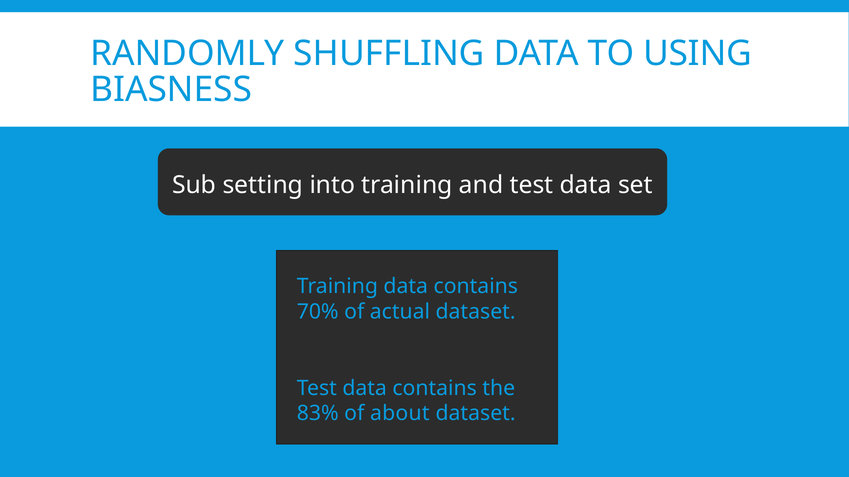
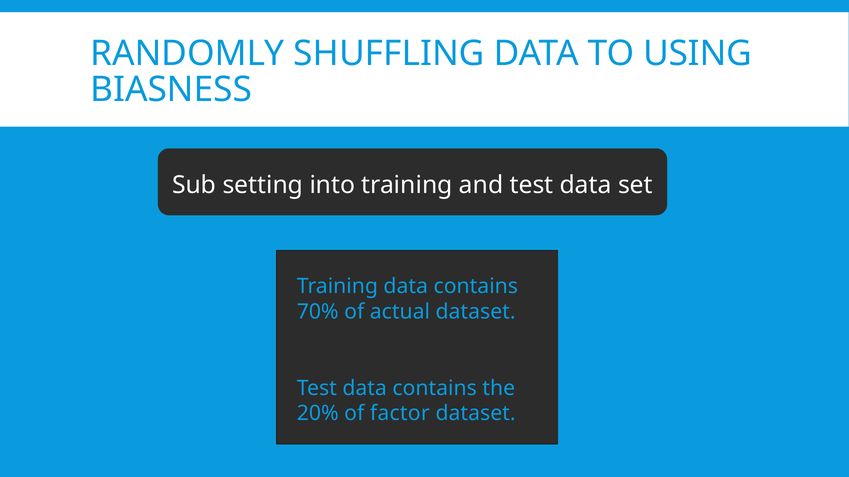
83%: 83% -> 20%
about: about -> factor
